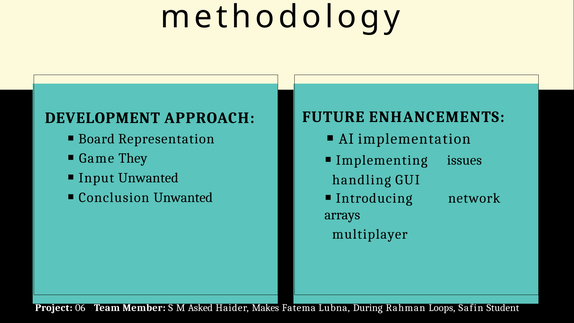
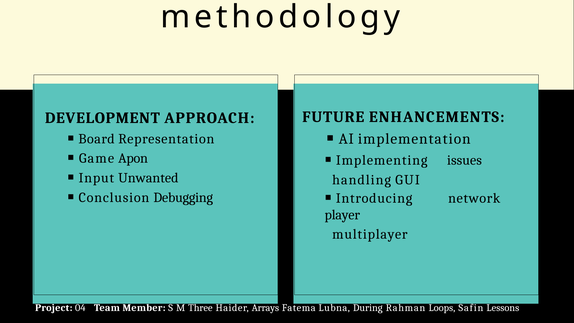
They: They -> Apon
Unwanted at (183, 197): Unwanted -> Debugging
arrays: arrays -> player
06: 06 -> 04
Asked: Asked -> Three
Makes: Makes -> Arrays
Student: Student -> Lessons
